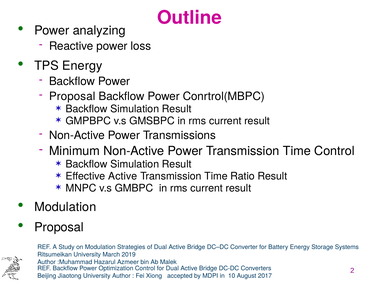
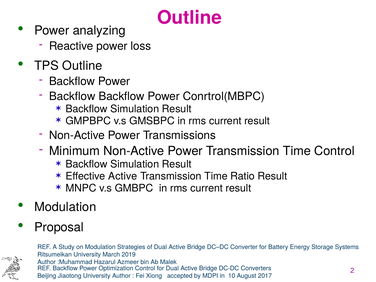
TPS Energy: Energy -> Outline
Proposal at (72, 96): Proposal -> Backflow
